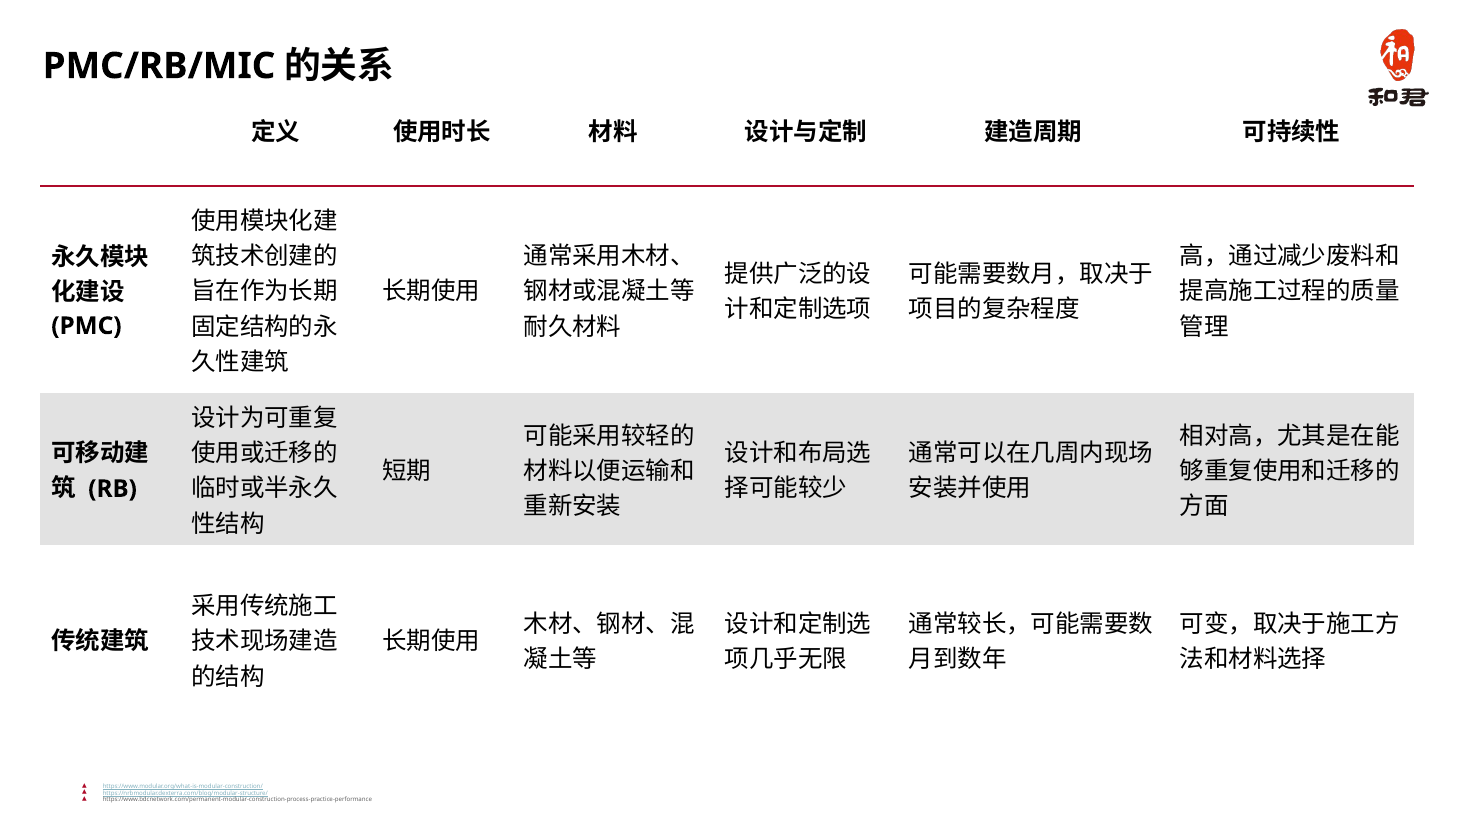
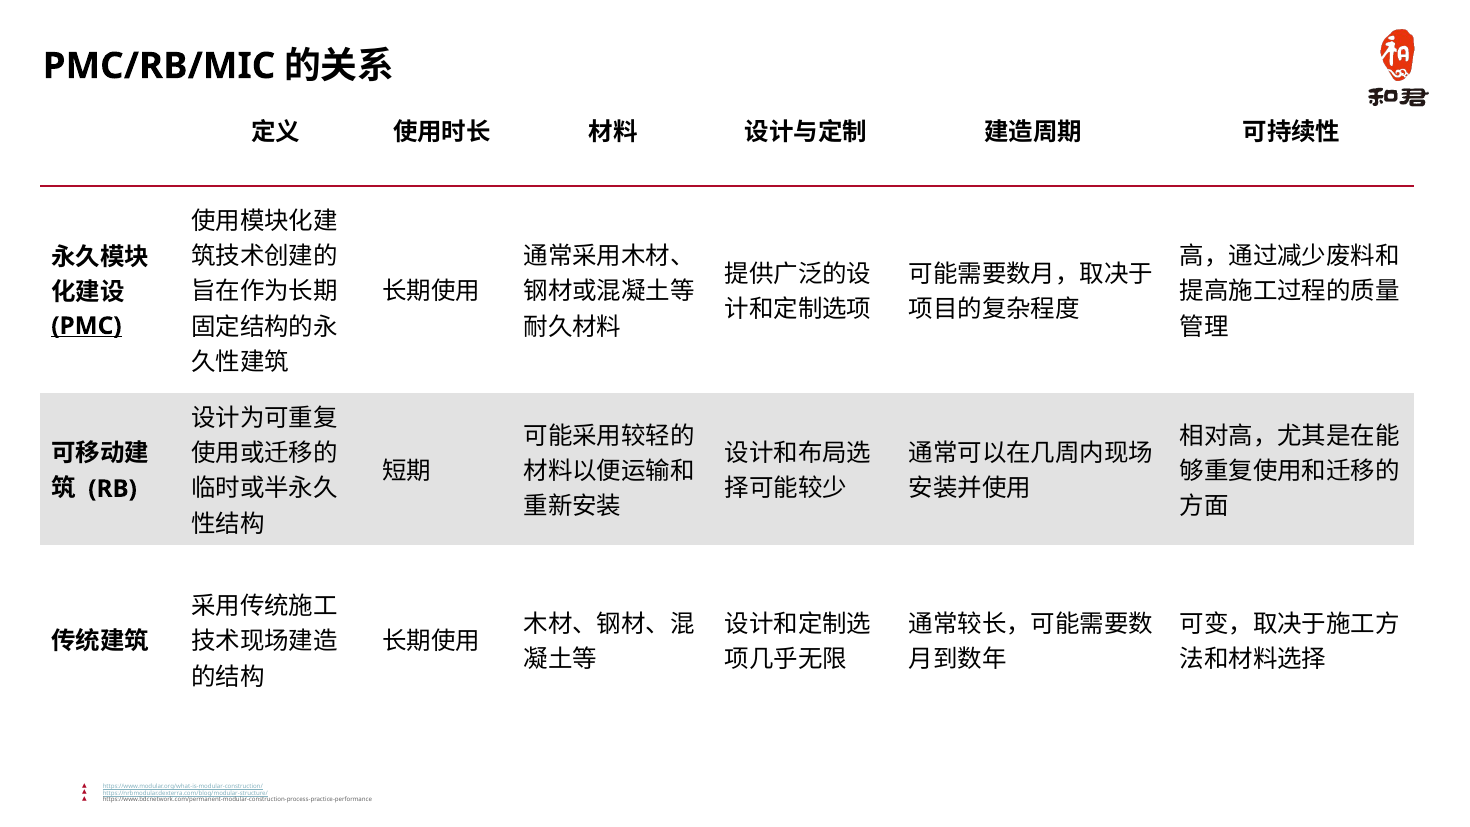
PMC underline: none -> present
